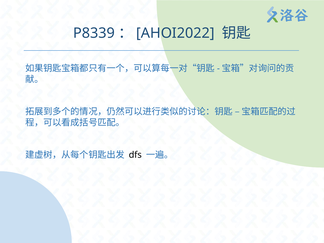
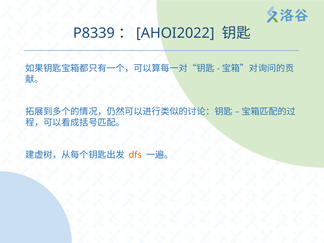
dfs colour: black -> orange
